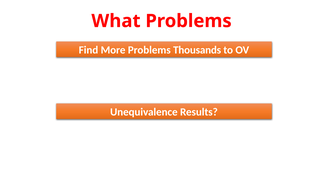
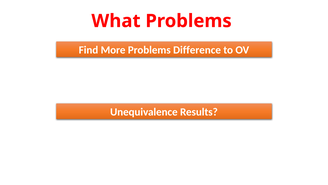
Thousands: Thousands -> Difference
